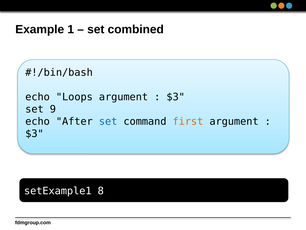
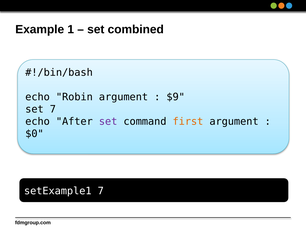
Loops: Loops -> Robin
$3 at (176, 97): $3 -> $9
set 9: 9 -> 7
set at (108, 121) colour: blue -> purple
$3 at (34, 134): $3 -> $0
setExample1 8: 8 -> 7
